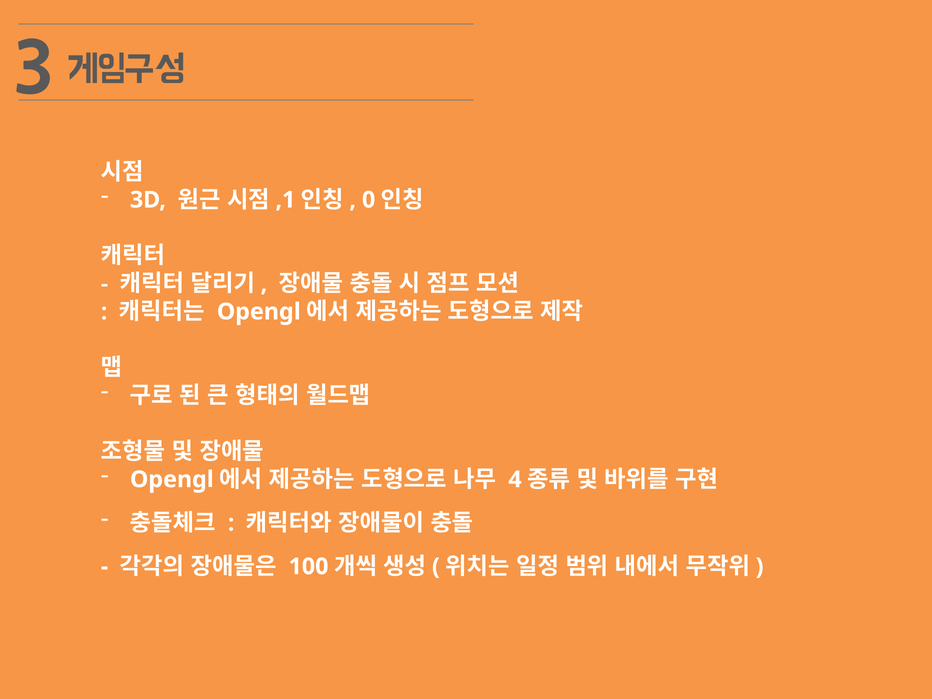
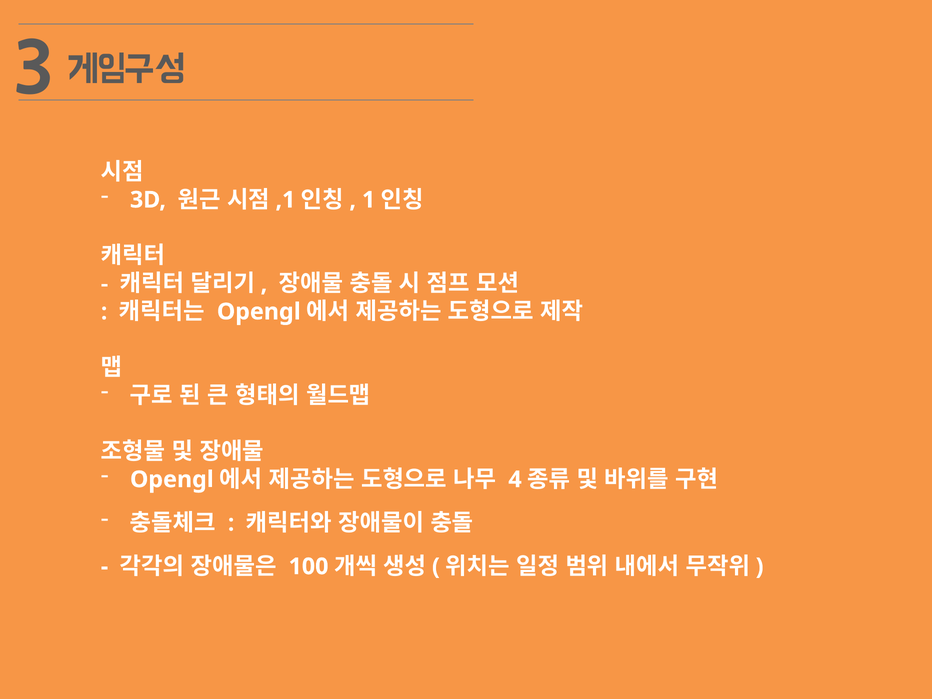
0: 0 -> 1
